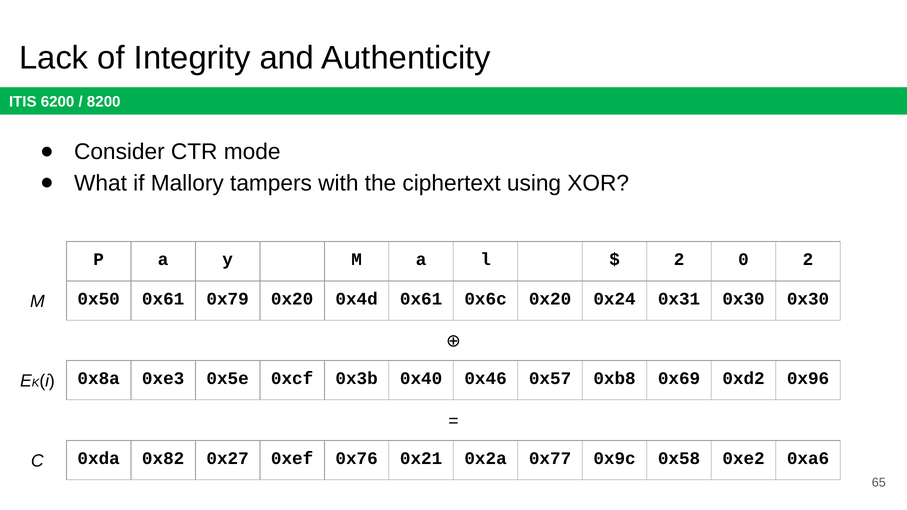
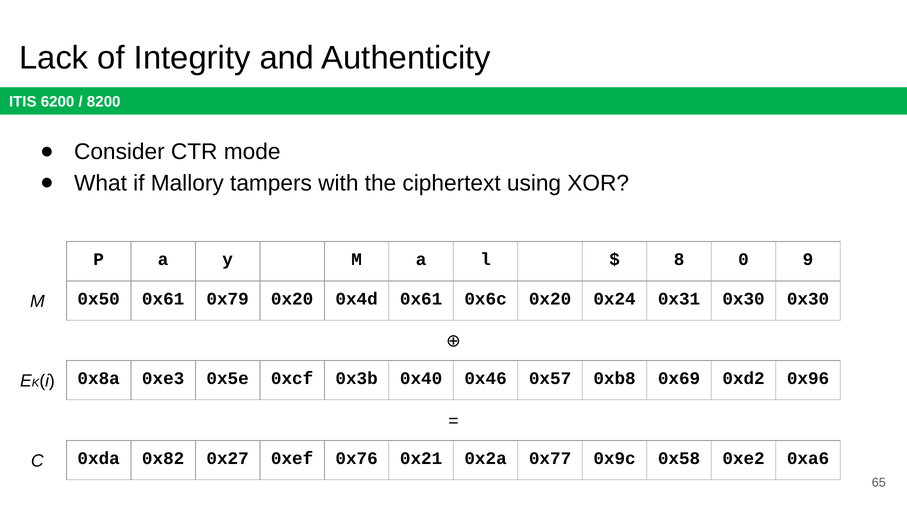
2 at (679, 260): 2 -> 8
0 2: 2 -> 9
